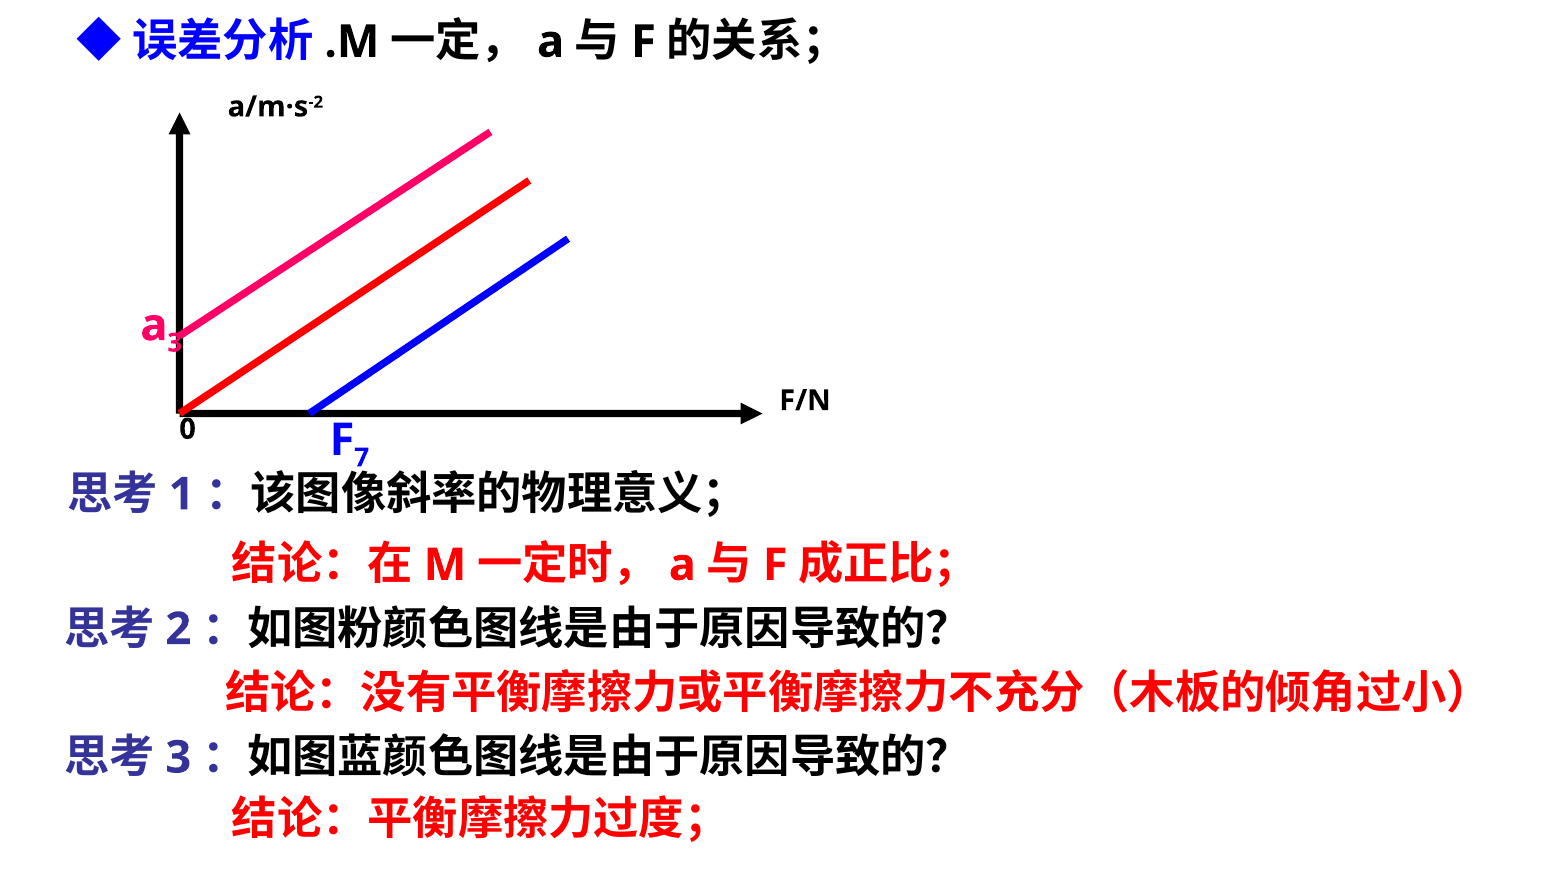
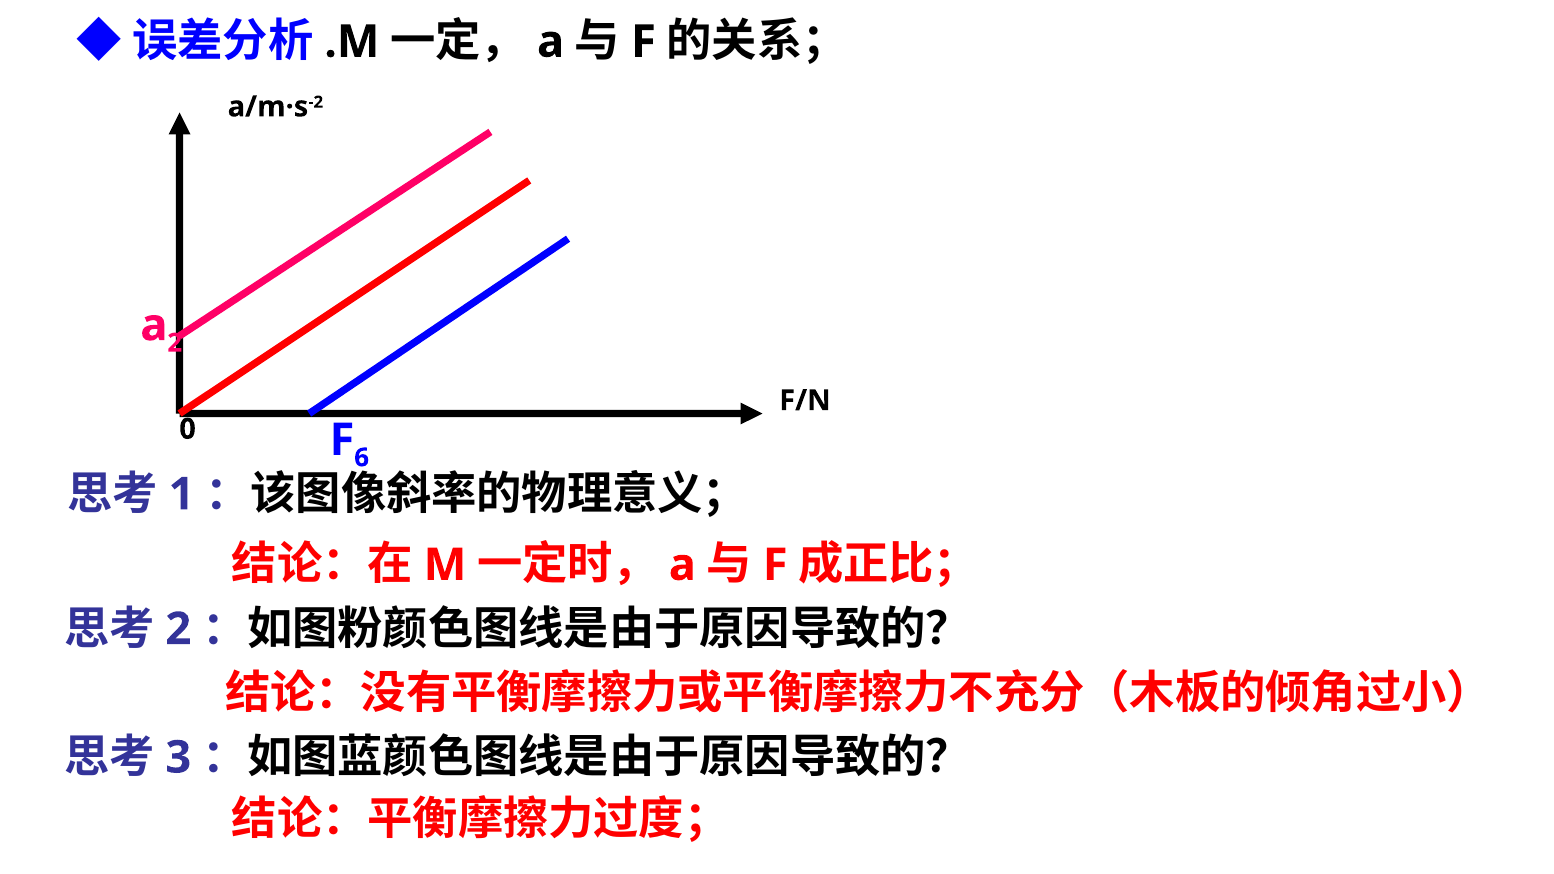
3 at (175, 343): 3 -> 2
7: 7 -> 6
